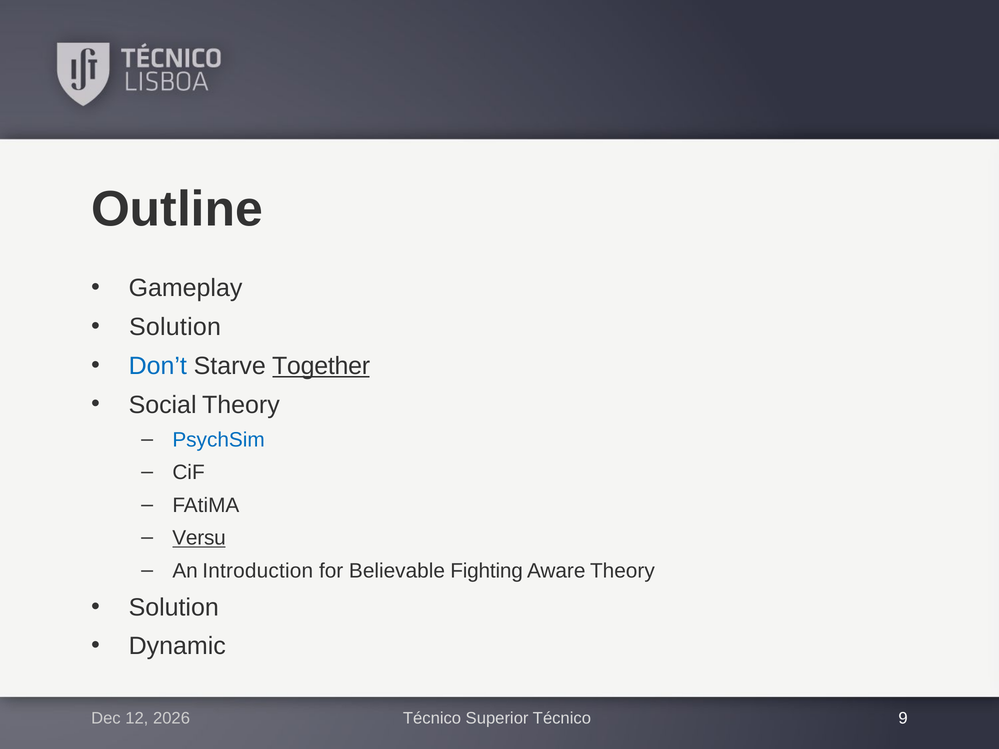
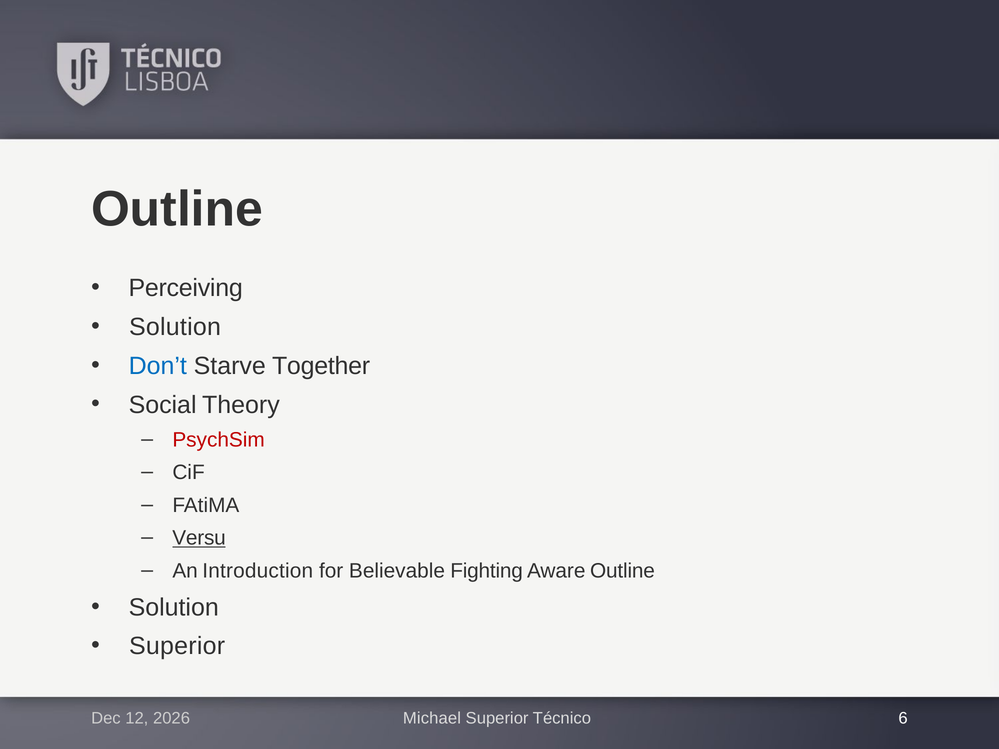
Gameplay: Gameplay -> Perceiving
Together underline: present -> none
PsychSim colour: blue -> red
Aware Theory: Theory -> Outline
Dynamic at (177, 646): Dynamic -> Superior
Técnico at (432, 719): Técnico -> Michael
9: 9 -> 6
